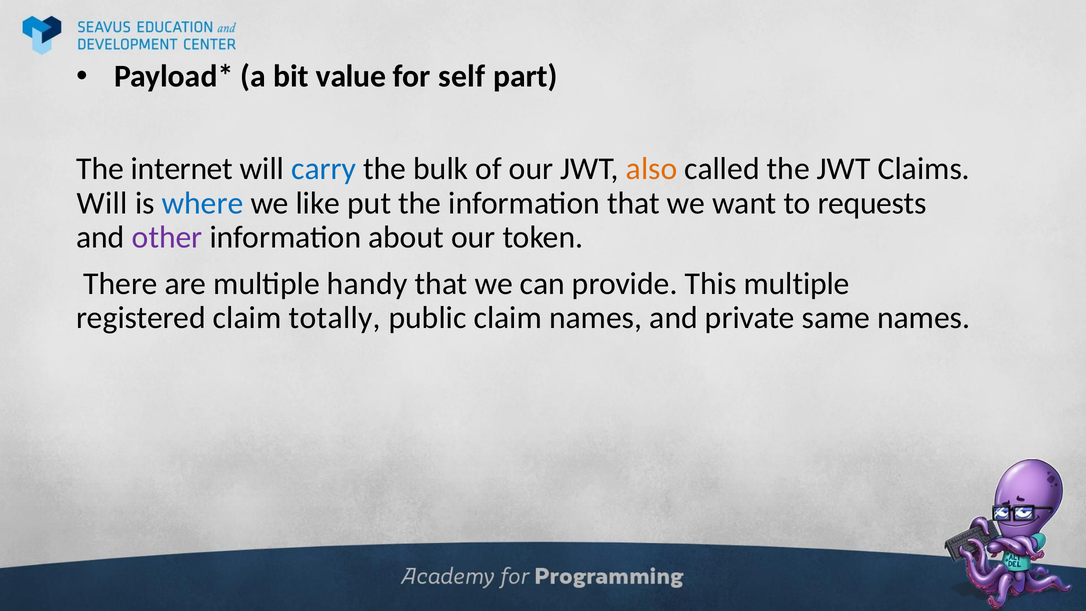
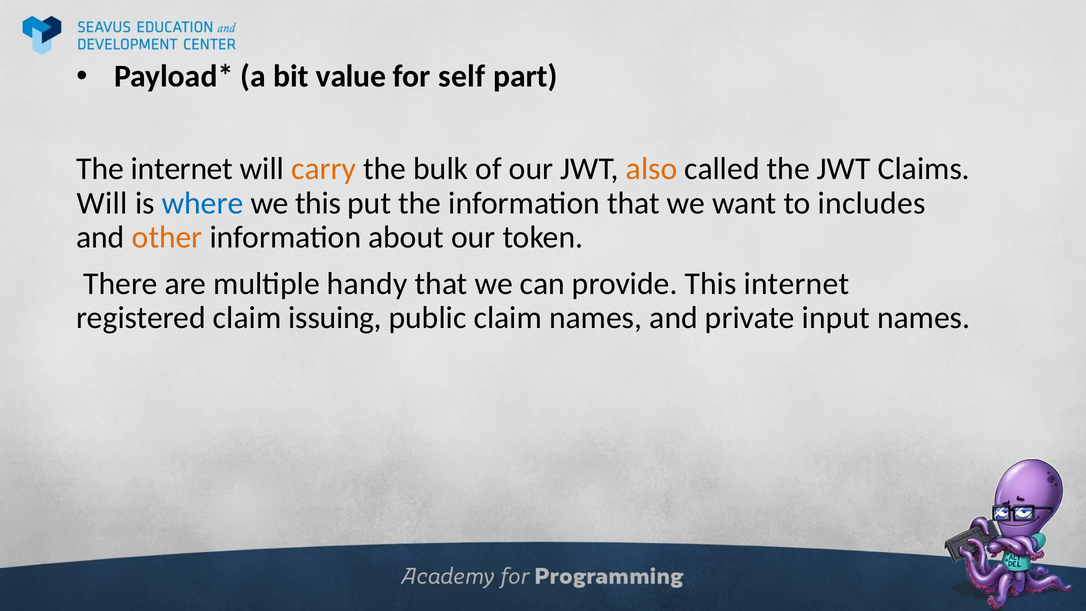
carry colour: blue -> orange
we like: like -> this
requests: requests -> includes
other colour: purple -> orange
This multiple: multiple -> internet
totally: totally -> issuing
same: same -> input
